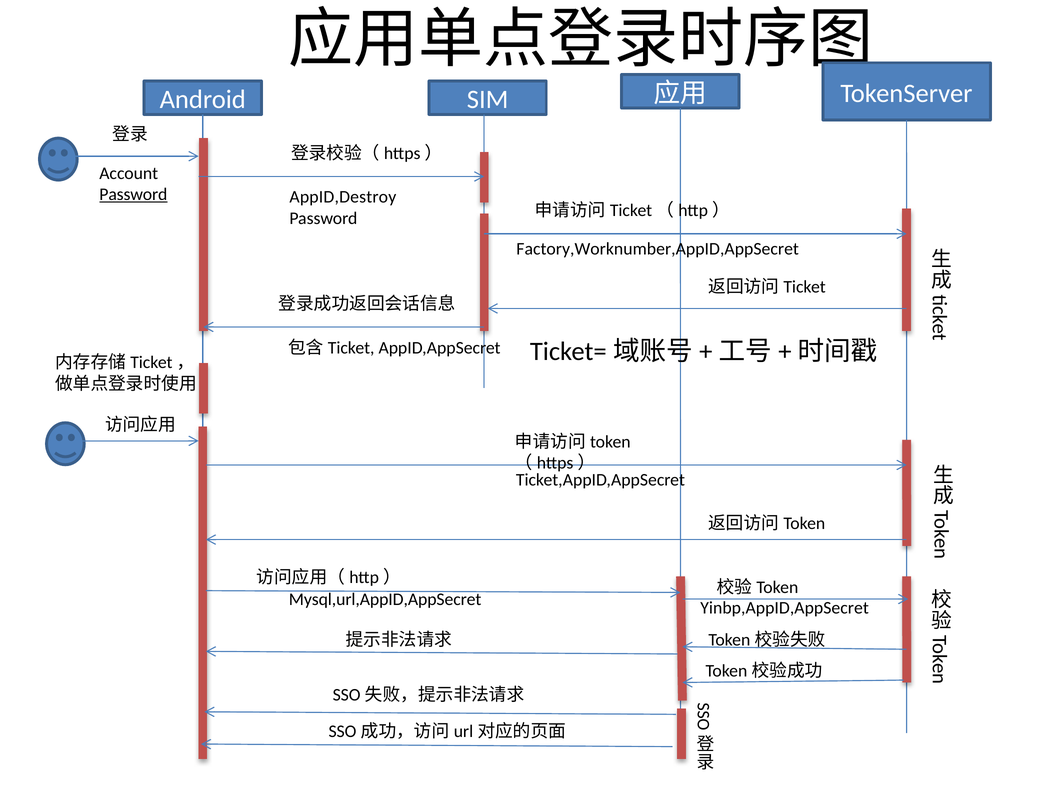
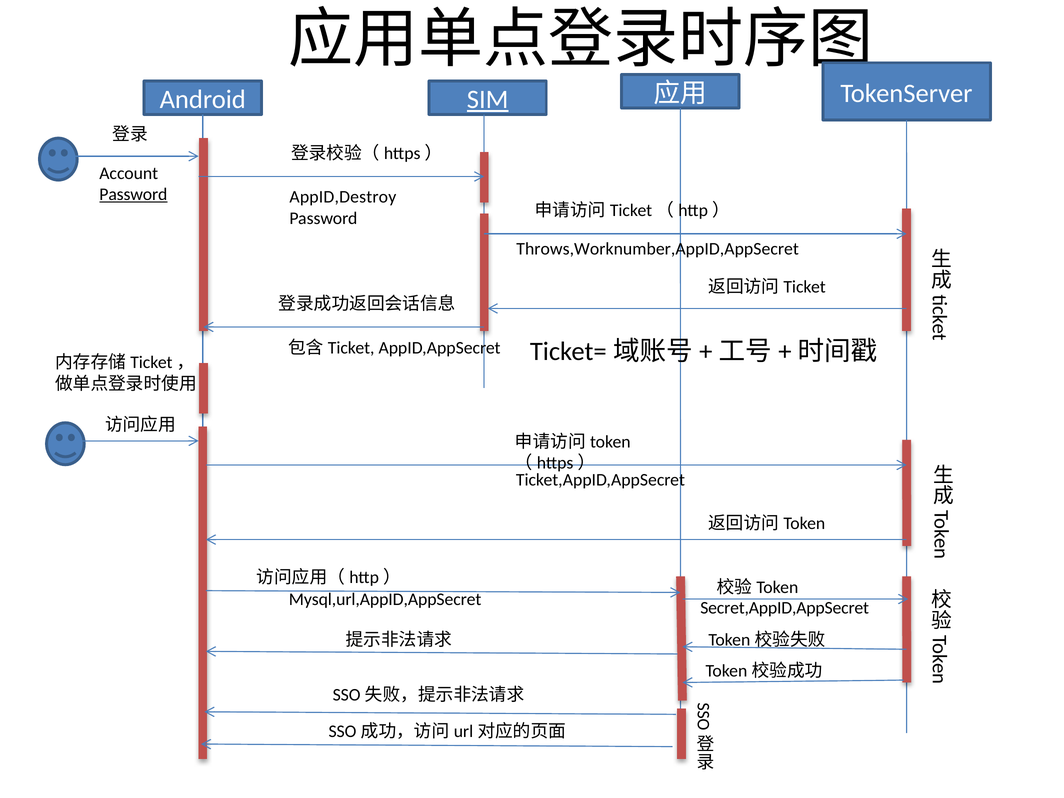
SIM underline: none -> present
Factory,Worknumber,AppID,AppSecret: Factory,Worknumber,AppID,AppSecret -> Throws,Worknumber,AppID,AppSecret
Yinbp,AppID,AppSecret: Yinbp,AppID,AppSecret -> Secret,AppID,AppSecret
